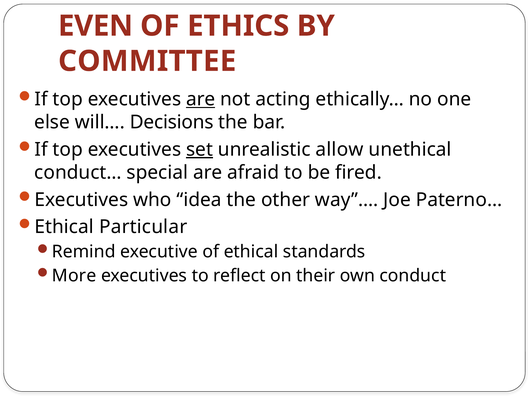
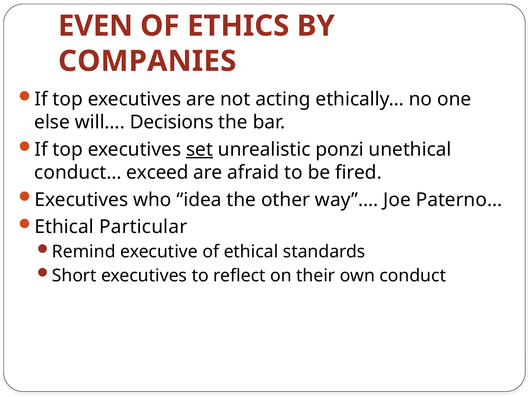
COMMITTEE: COMMITTEE -> COMPANIES
are at (201, 99) underline: present -> none
allow: allow -> ponzi
special: special -> exceed
More: More -> Short
